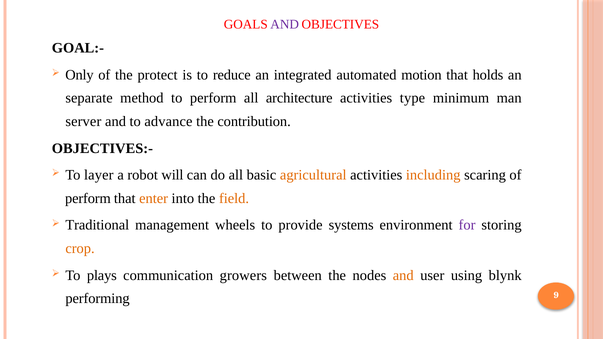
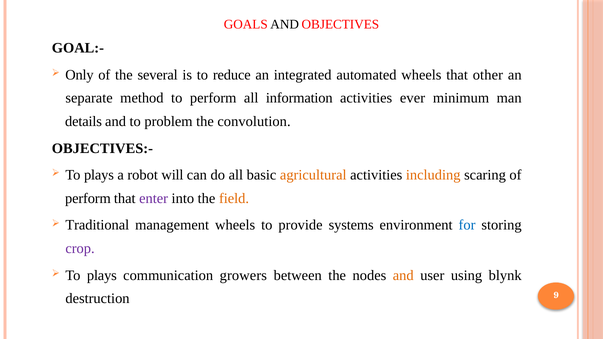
AND at (285, 25) colour: purple -> black
protect: protect -> several
automated motion: motion -> wheels
holds: holds -> other
architecture: architecture -> information
type: type -> ever
server: server -> details
advance: advance -> problem
contribution: contribution -> convolution
layer at (99, 175): layer -> plays
enter colour: orange -> purple
for colour: purple -> blue
crop colour: orange -> purple
performing: performing -> destruction
